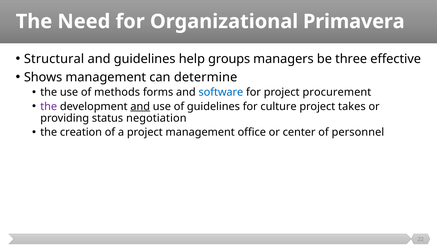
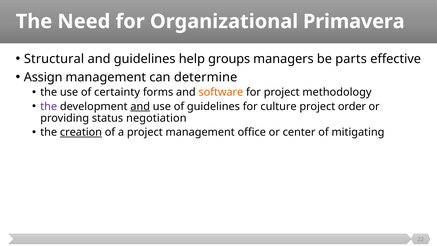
three: three -> parts
Shows: Shows -> Assign
methods: methods -> certainty
software colour: blue -> orange
procurement: procurement -> methodology
takes: takes -> order
creation underline: none -> present
personnel: personnel -> mitigating
